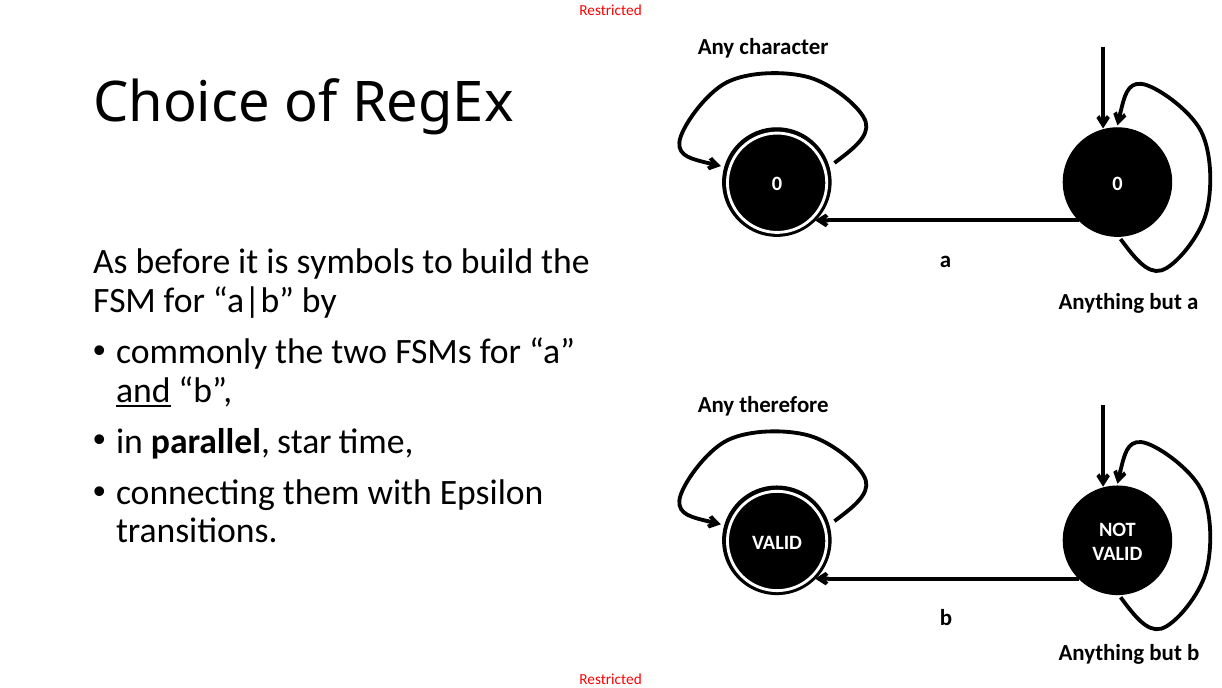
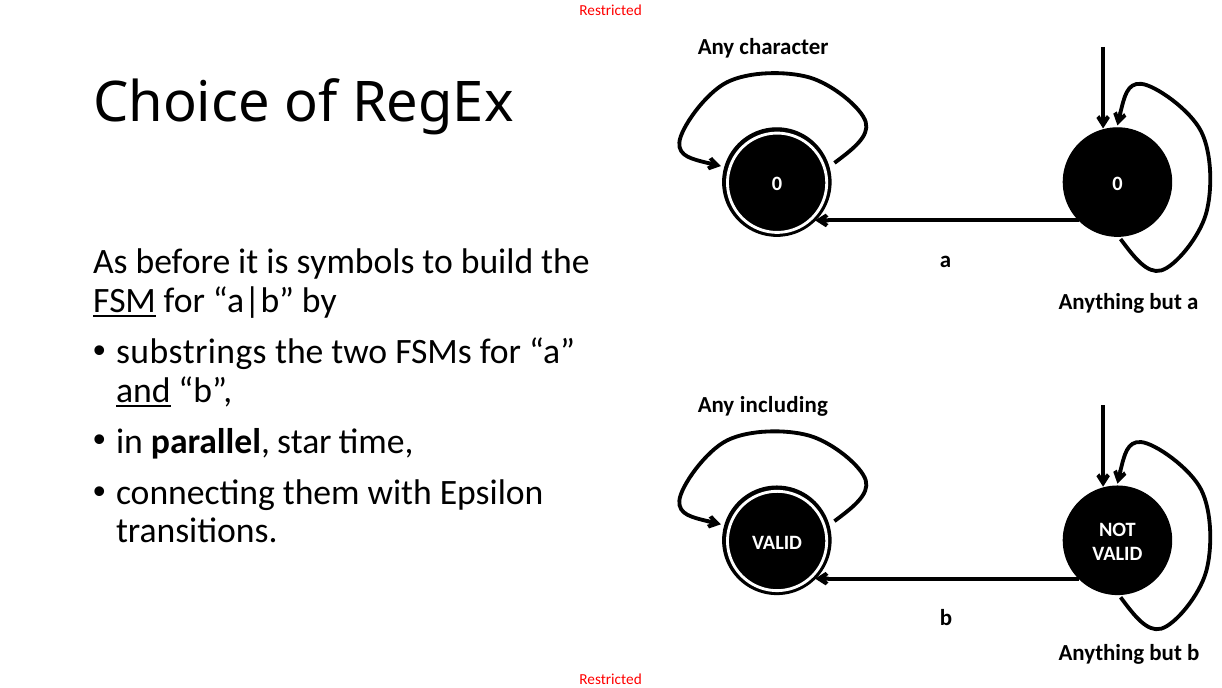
FSM underline: none -> present
commonly: commonly -> substrings
therefore: therefore -> including
